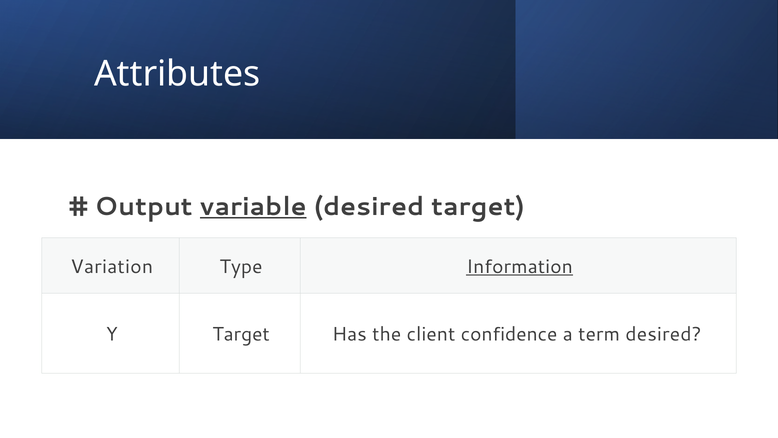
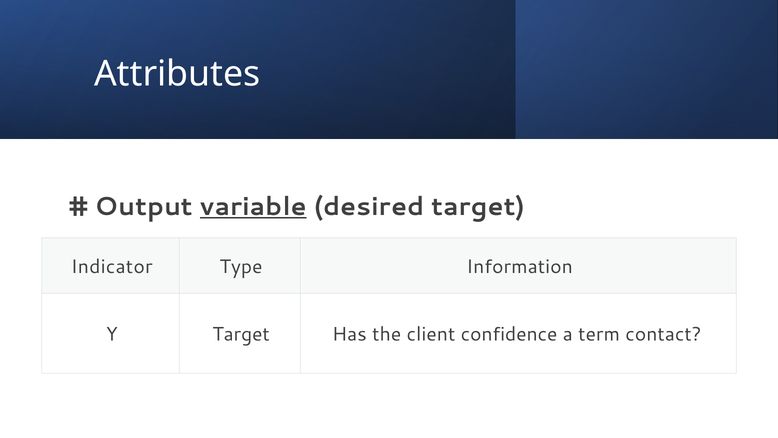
Variation: Variation -> Indicator
Information underline: present -> none
term desired: desired -> contact
